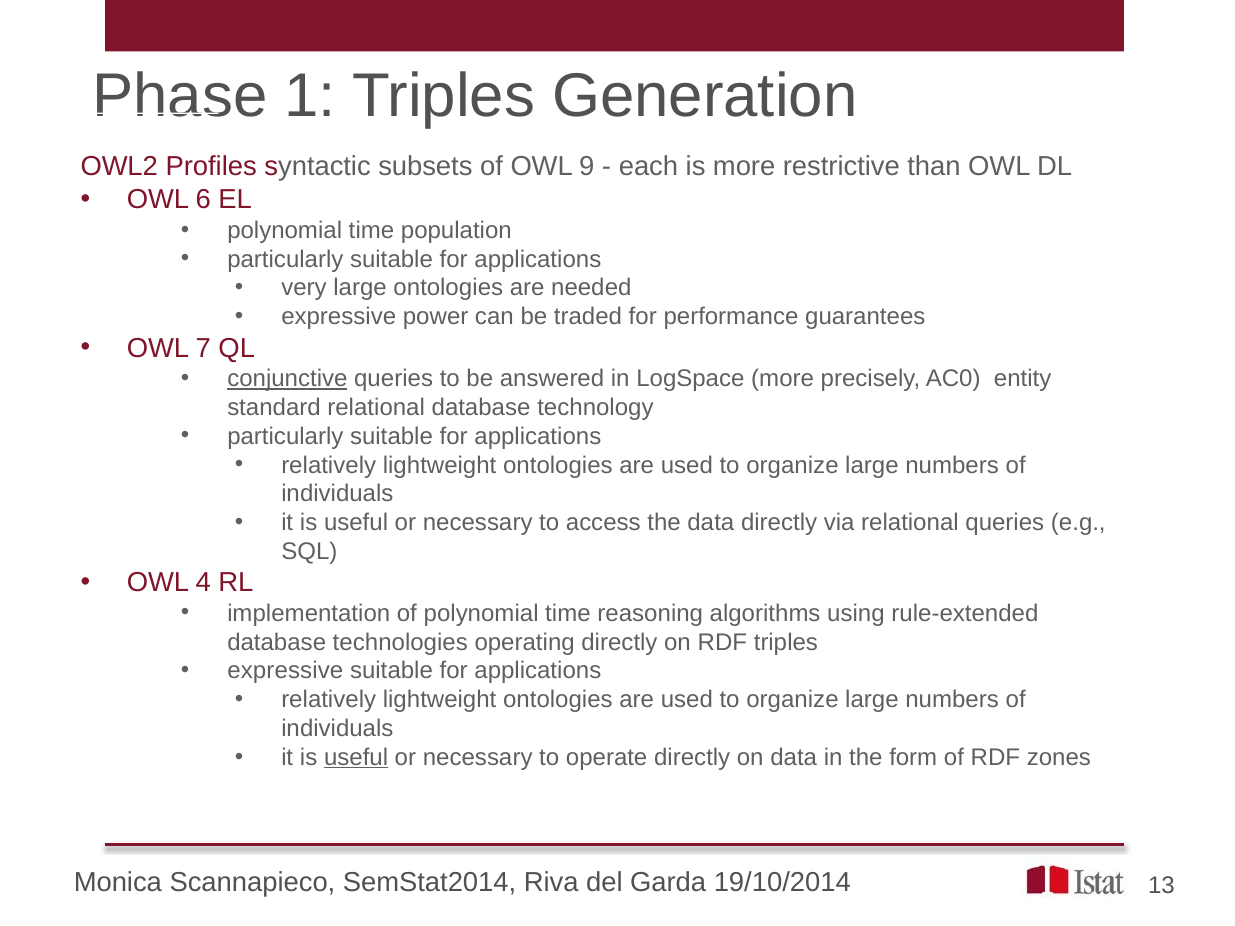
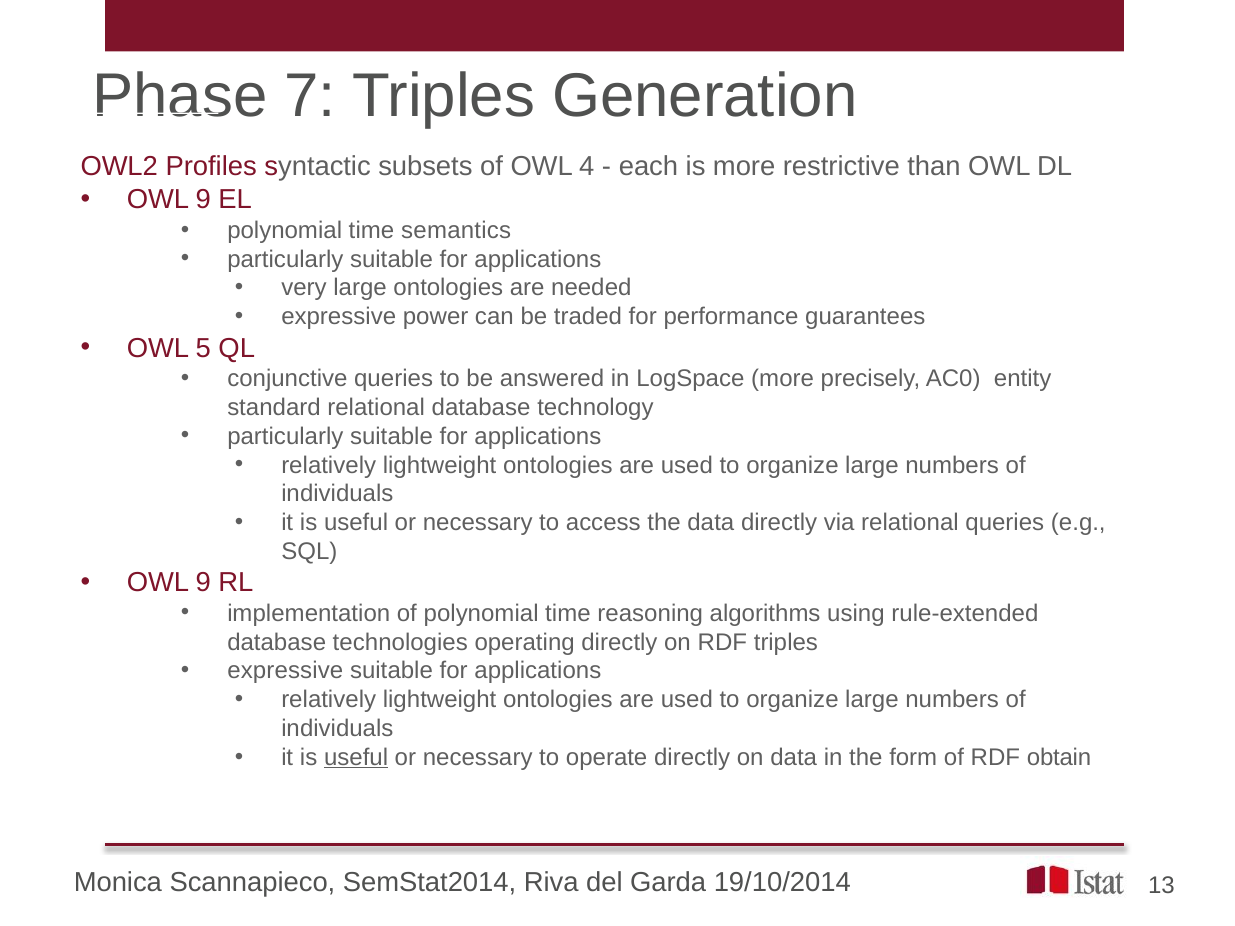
1: 1 -> 7
9: 9 -> 4
6 at (203, 200): 6 -> 9
population: population -> semantics
7: 7 -> 5
conjunctive underline: present -> none
4 at (203, 583): 4 -> 9
zones: zones -> obtain
